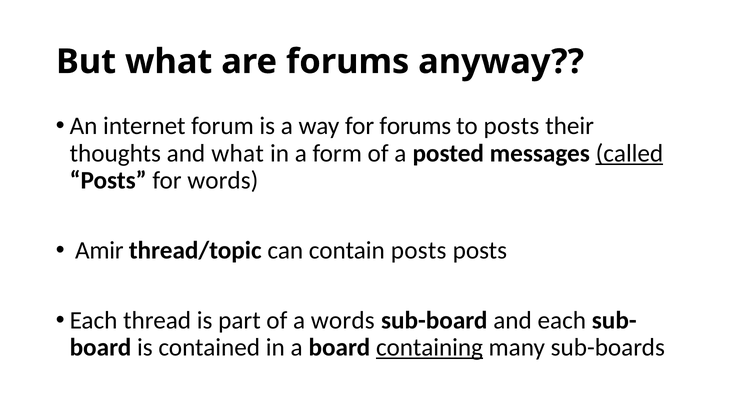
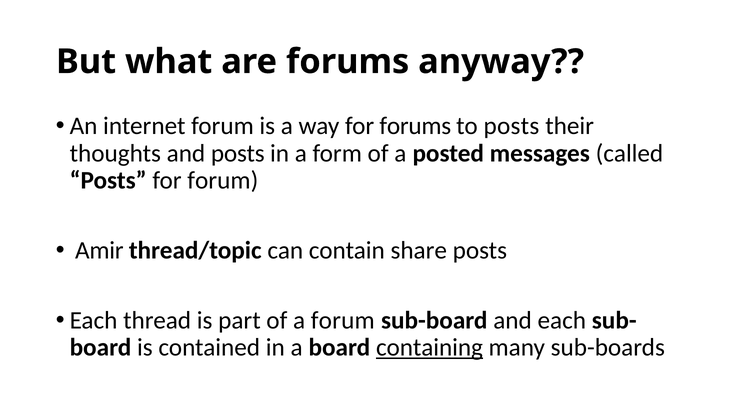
and what: what -> posts
called underline: present -> none
for words: words -> forum
contain posts: posts -> share
a words: words -> forum
